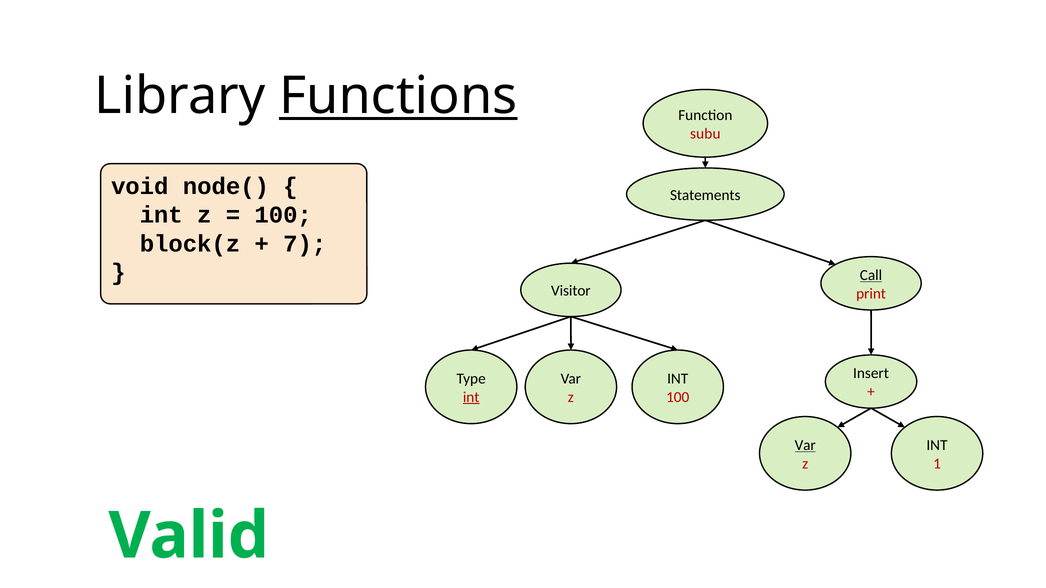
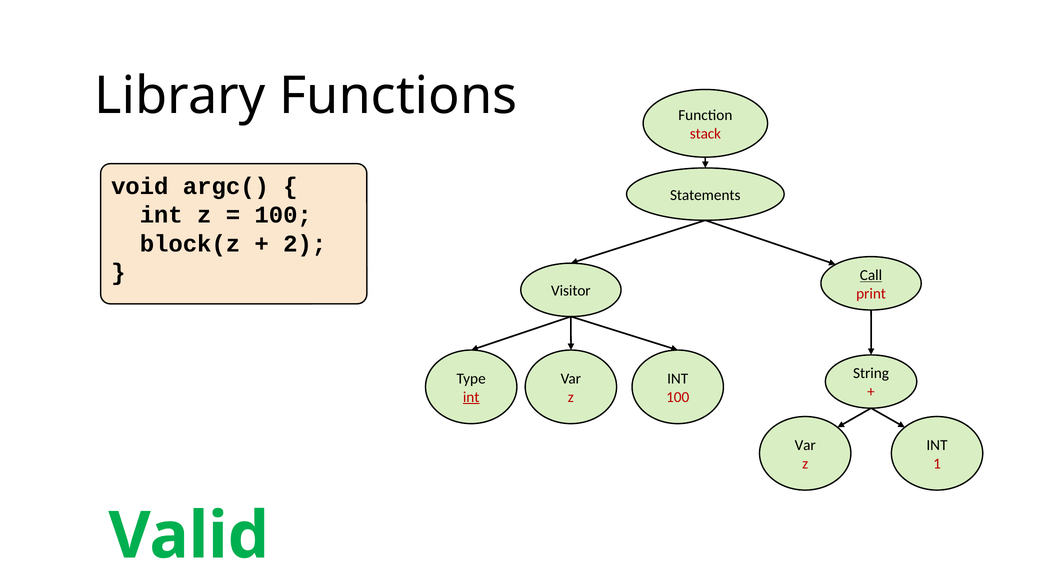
Functions underline: present -> none
subu: subu -> stack
node(: node( -> argc(
7: 7 -> 2
Insert: Insert -> String
Var at (805, 445) underline: present -> none
